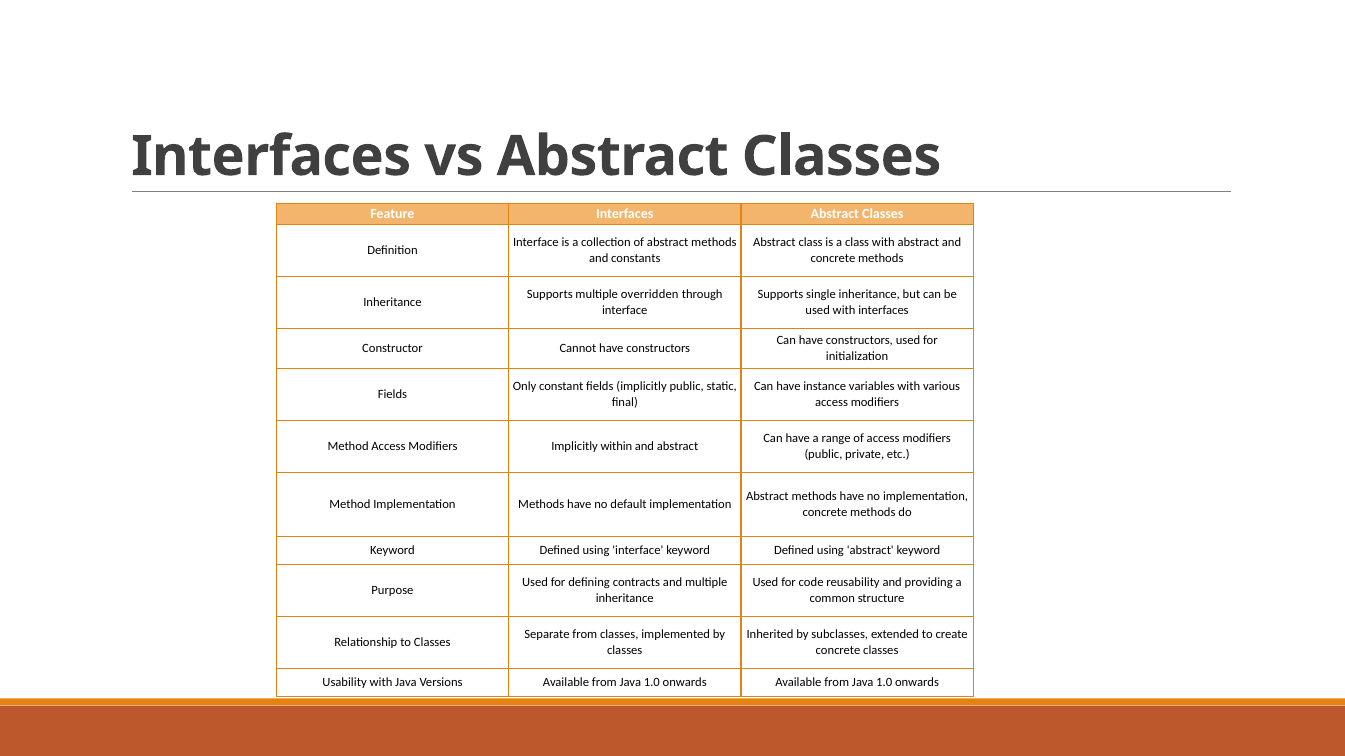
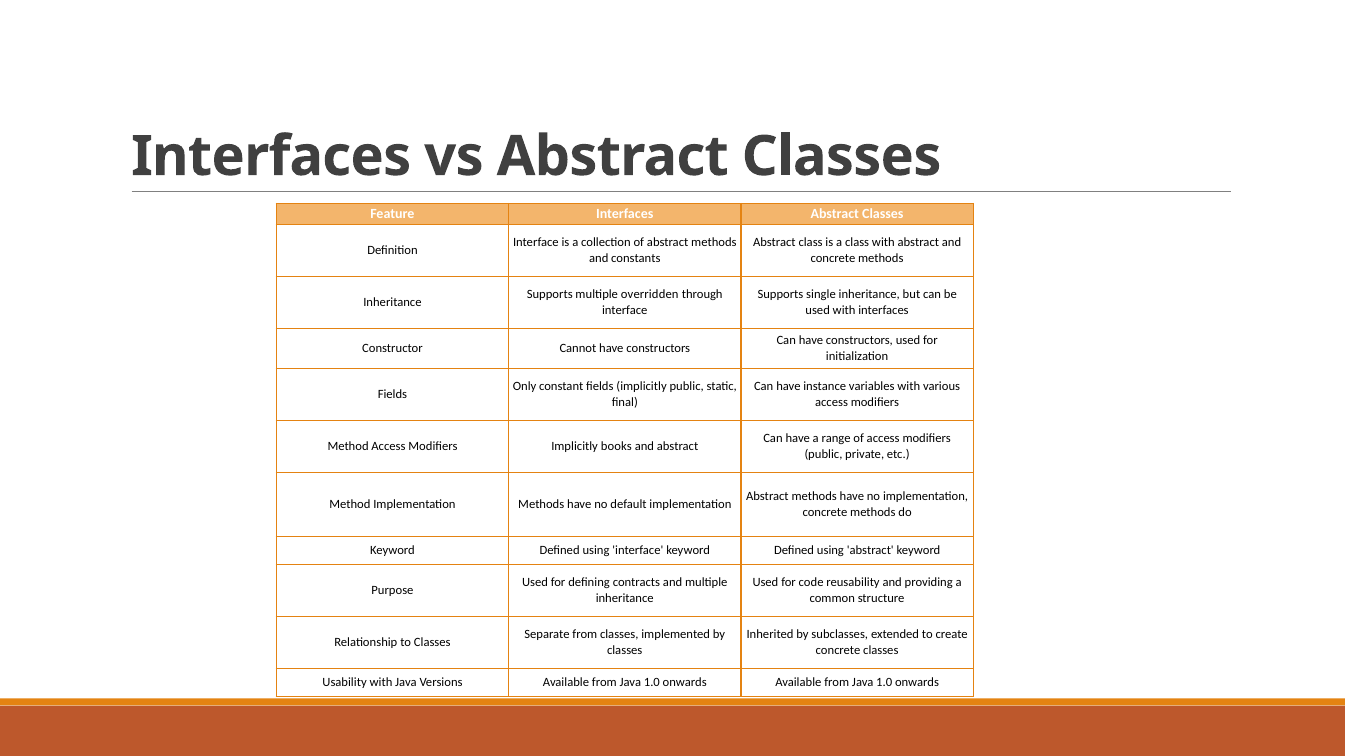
within: within -> books
